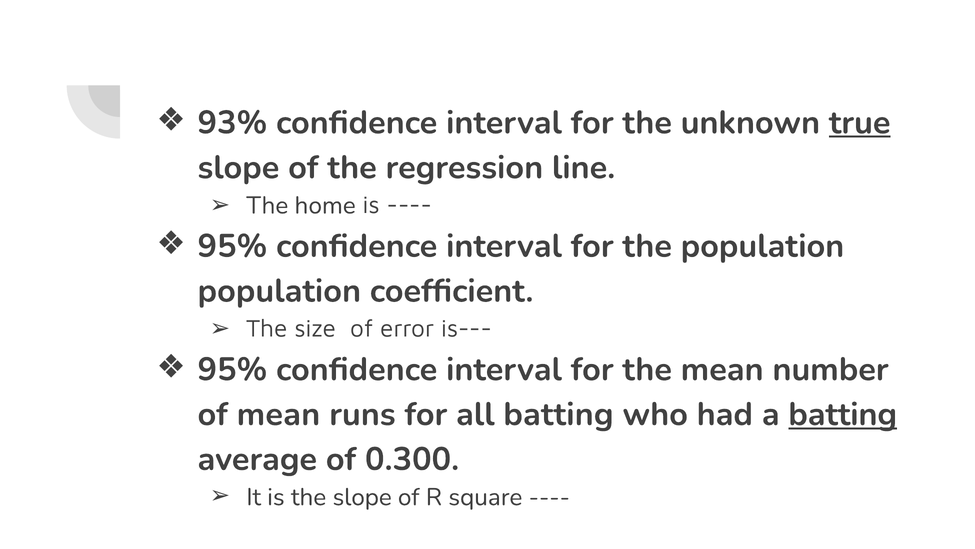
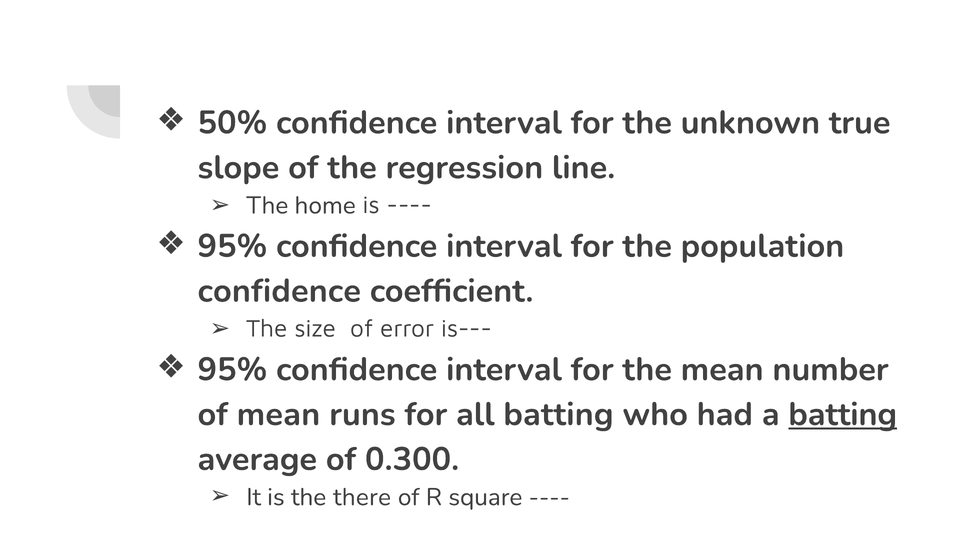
93%: 93% -> 50%
true underline: present -> none
population at (279, 291): population -> confidence
the slope: slope -> there
